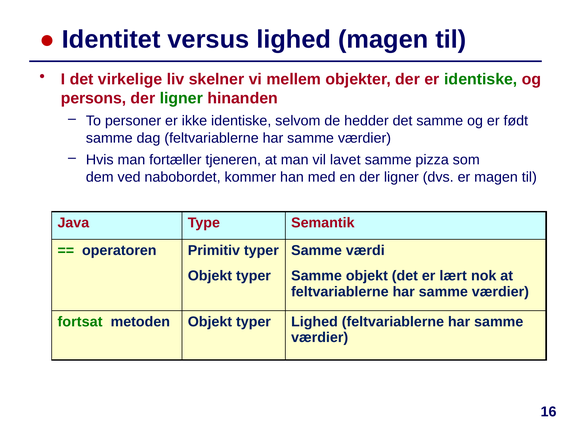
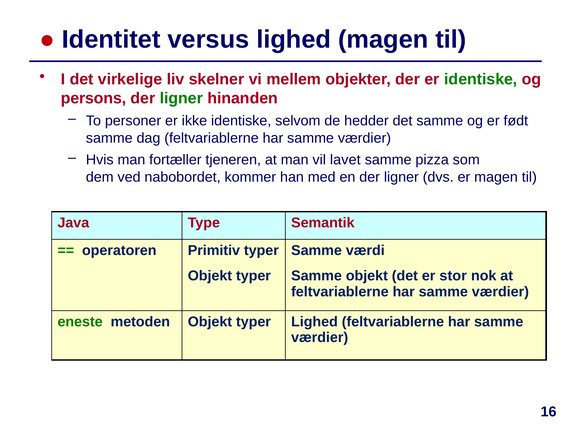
lært: lært -> stor
fortsat: fortsat -> eneste
